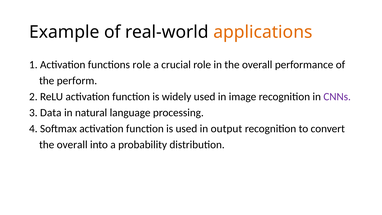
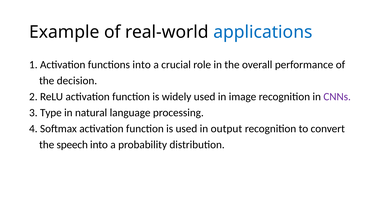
applications colour: orange -> blue
functions role: role -> into
perform: perform -> decision
Data: Data -> Type
overall at (72, 145): overall -> speech
